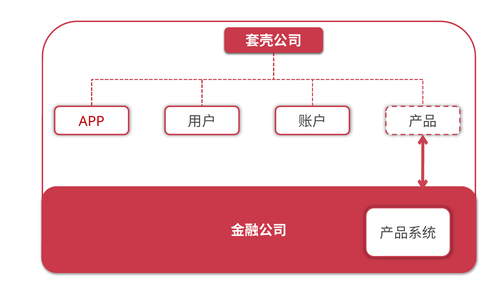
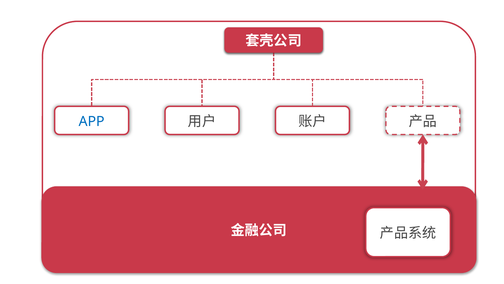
APP colour: red -> blue
